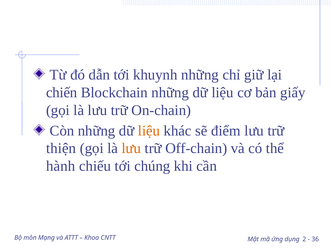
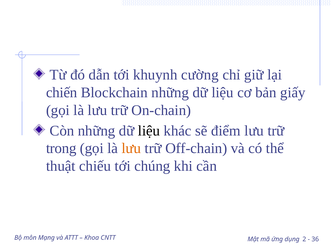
khuynh những: những -> cường
liệu at (149, 131) colour: orange -> black
thiện: thiện -> trong
hành: hành -> thuật
